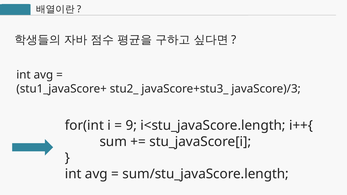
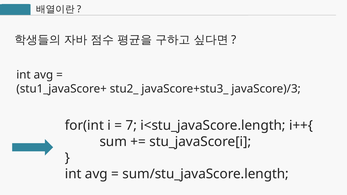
9: 9 -> 7
